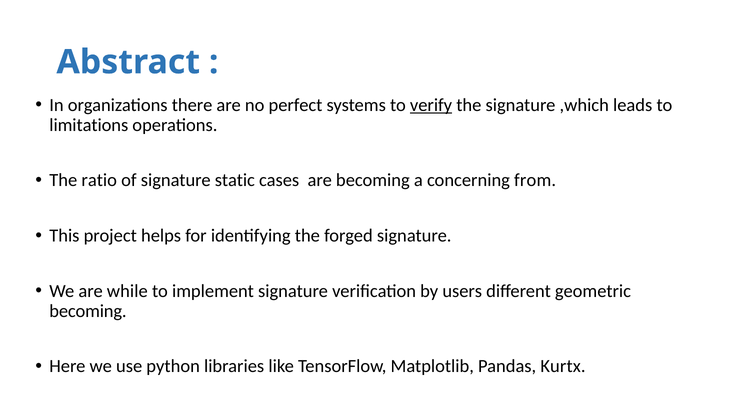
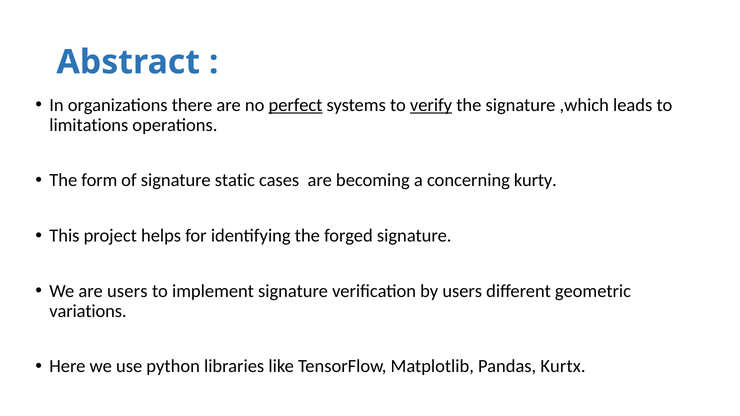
perfect underline: none -> present
ratio: ratio -> form
from: from -> kurty
are while: while -> users
becoming at (88, 311): becoming -> variations
